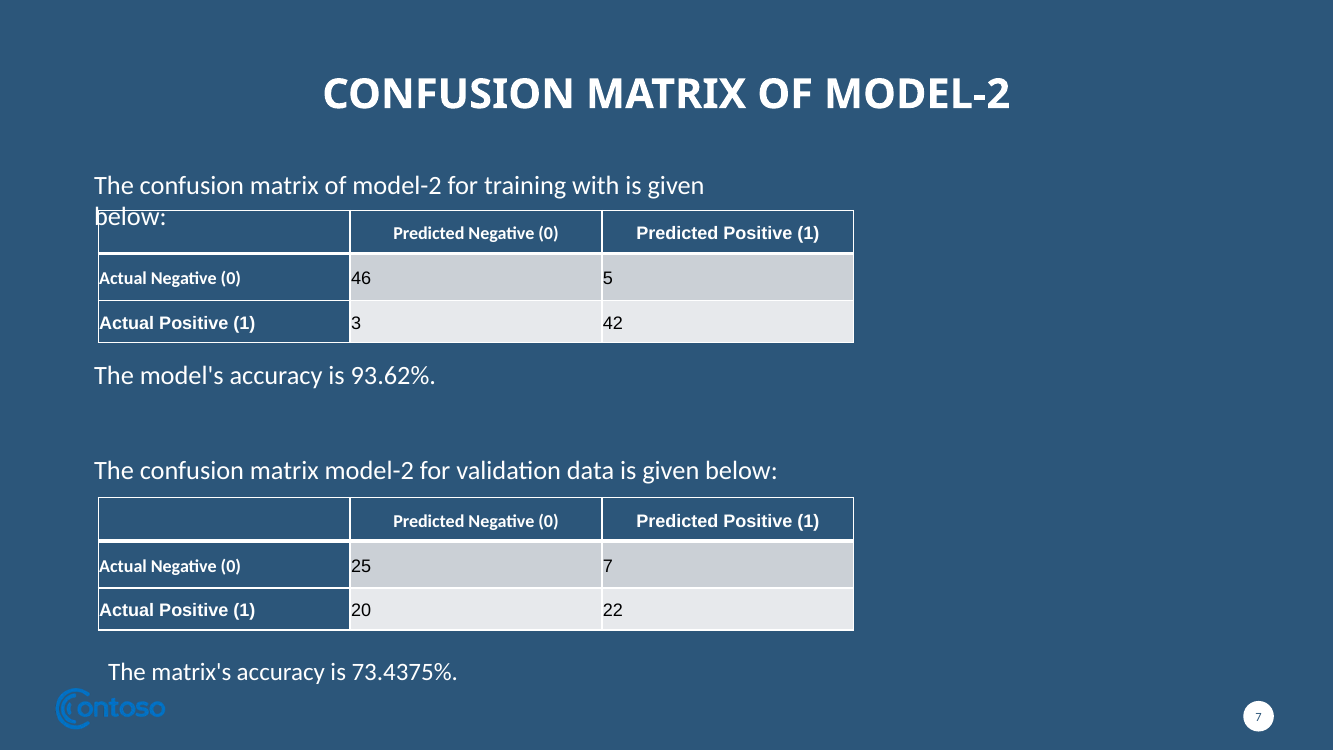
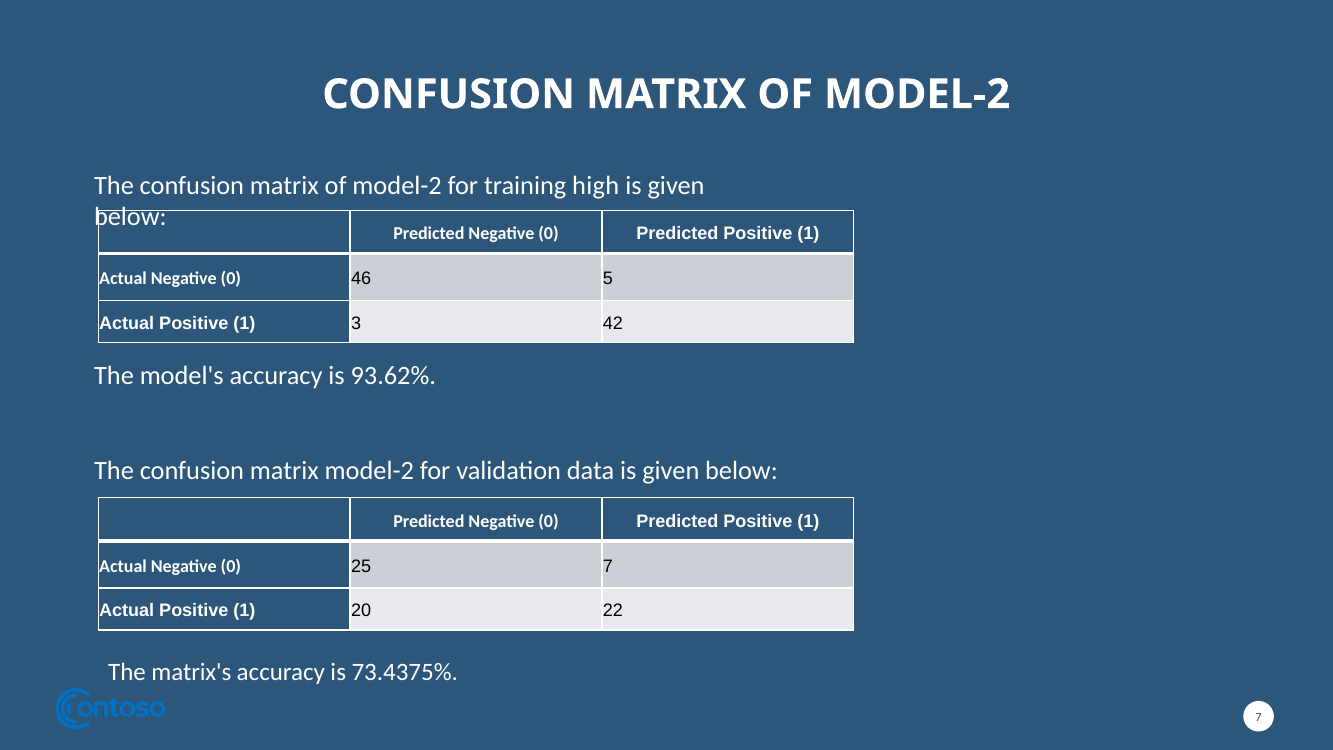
with: with -> high
